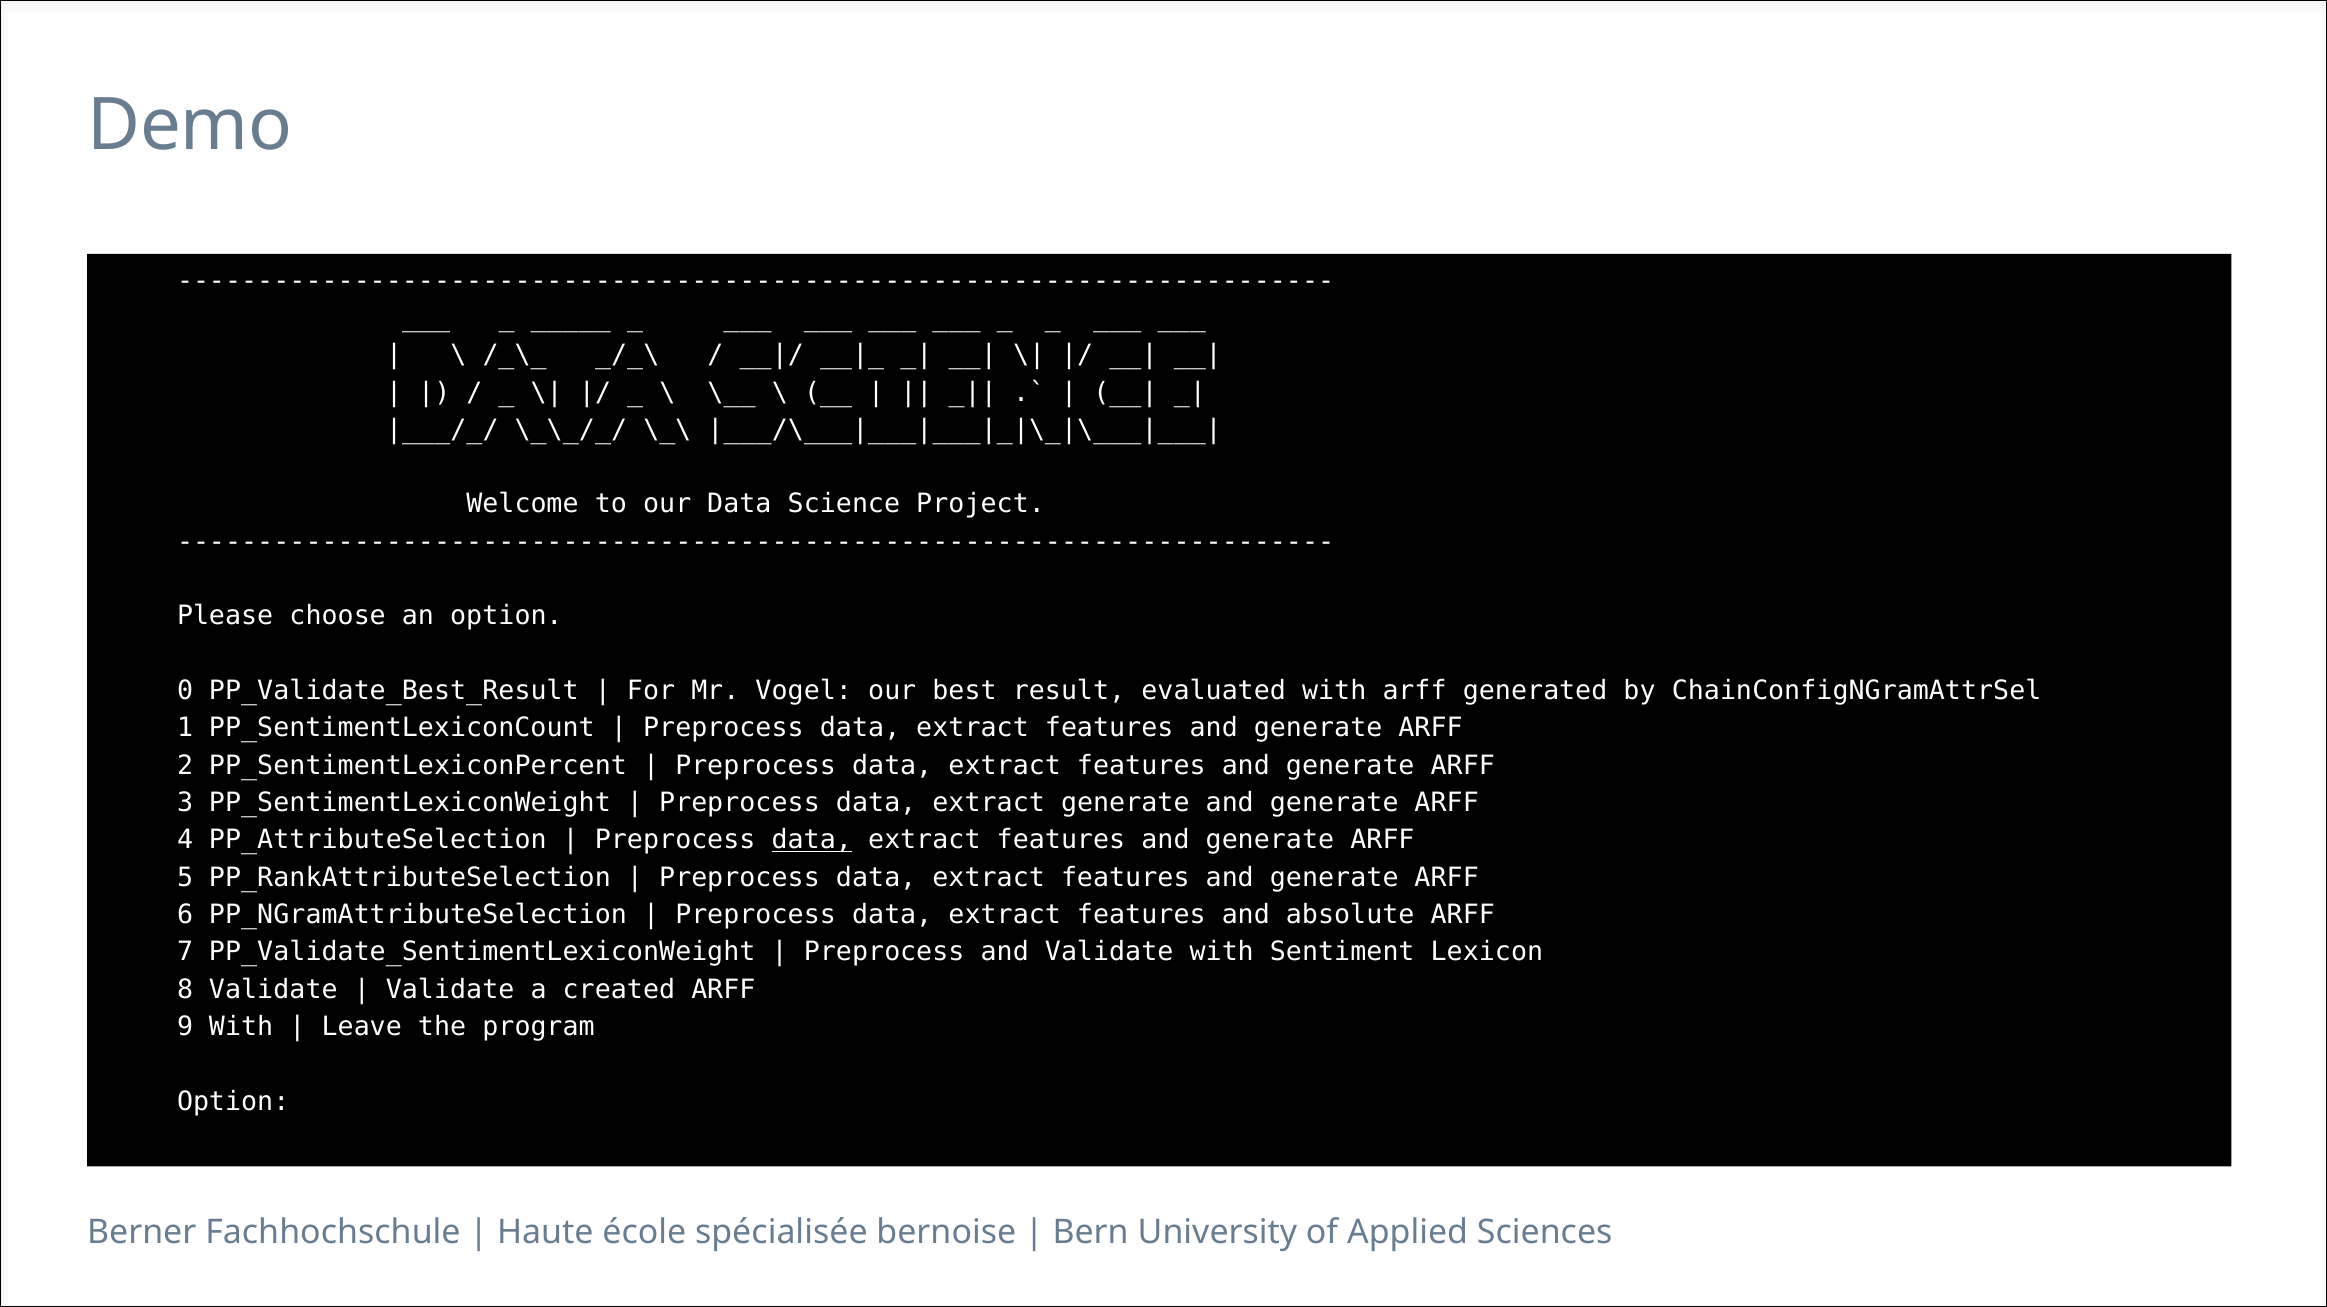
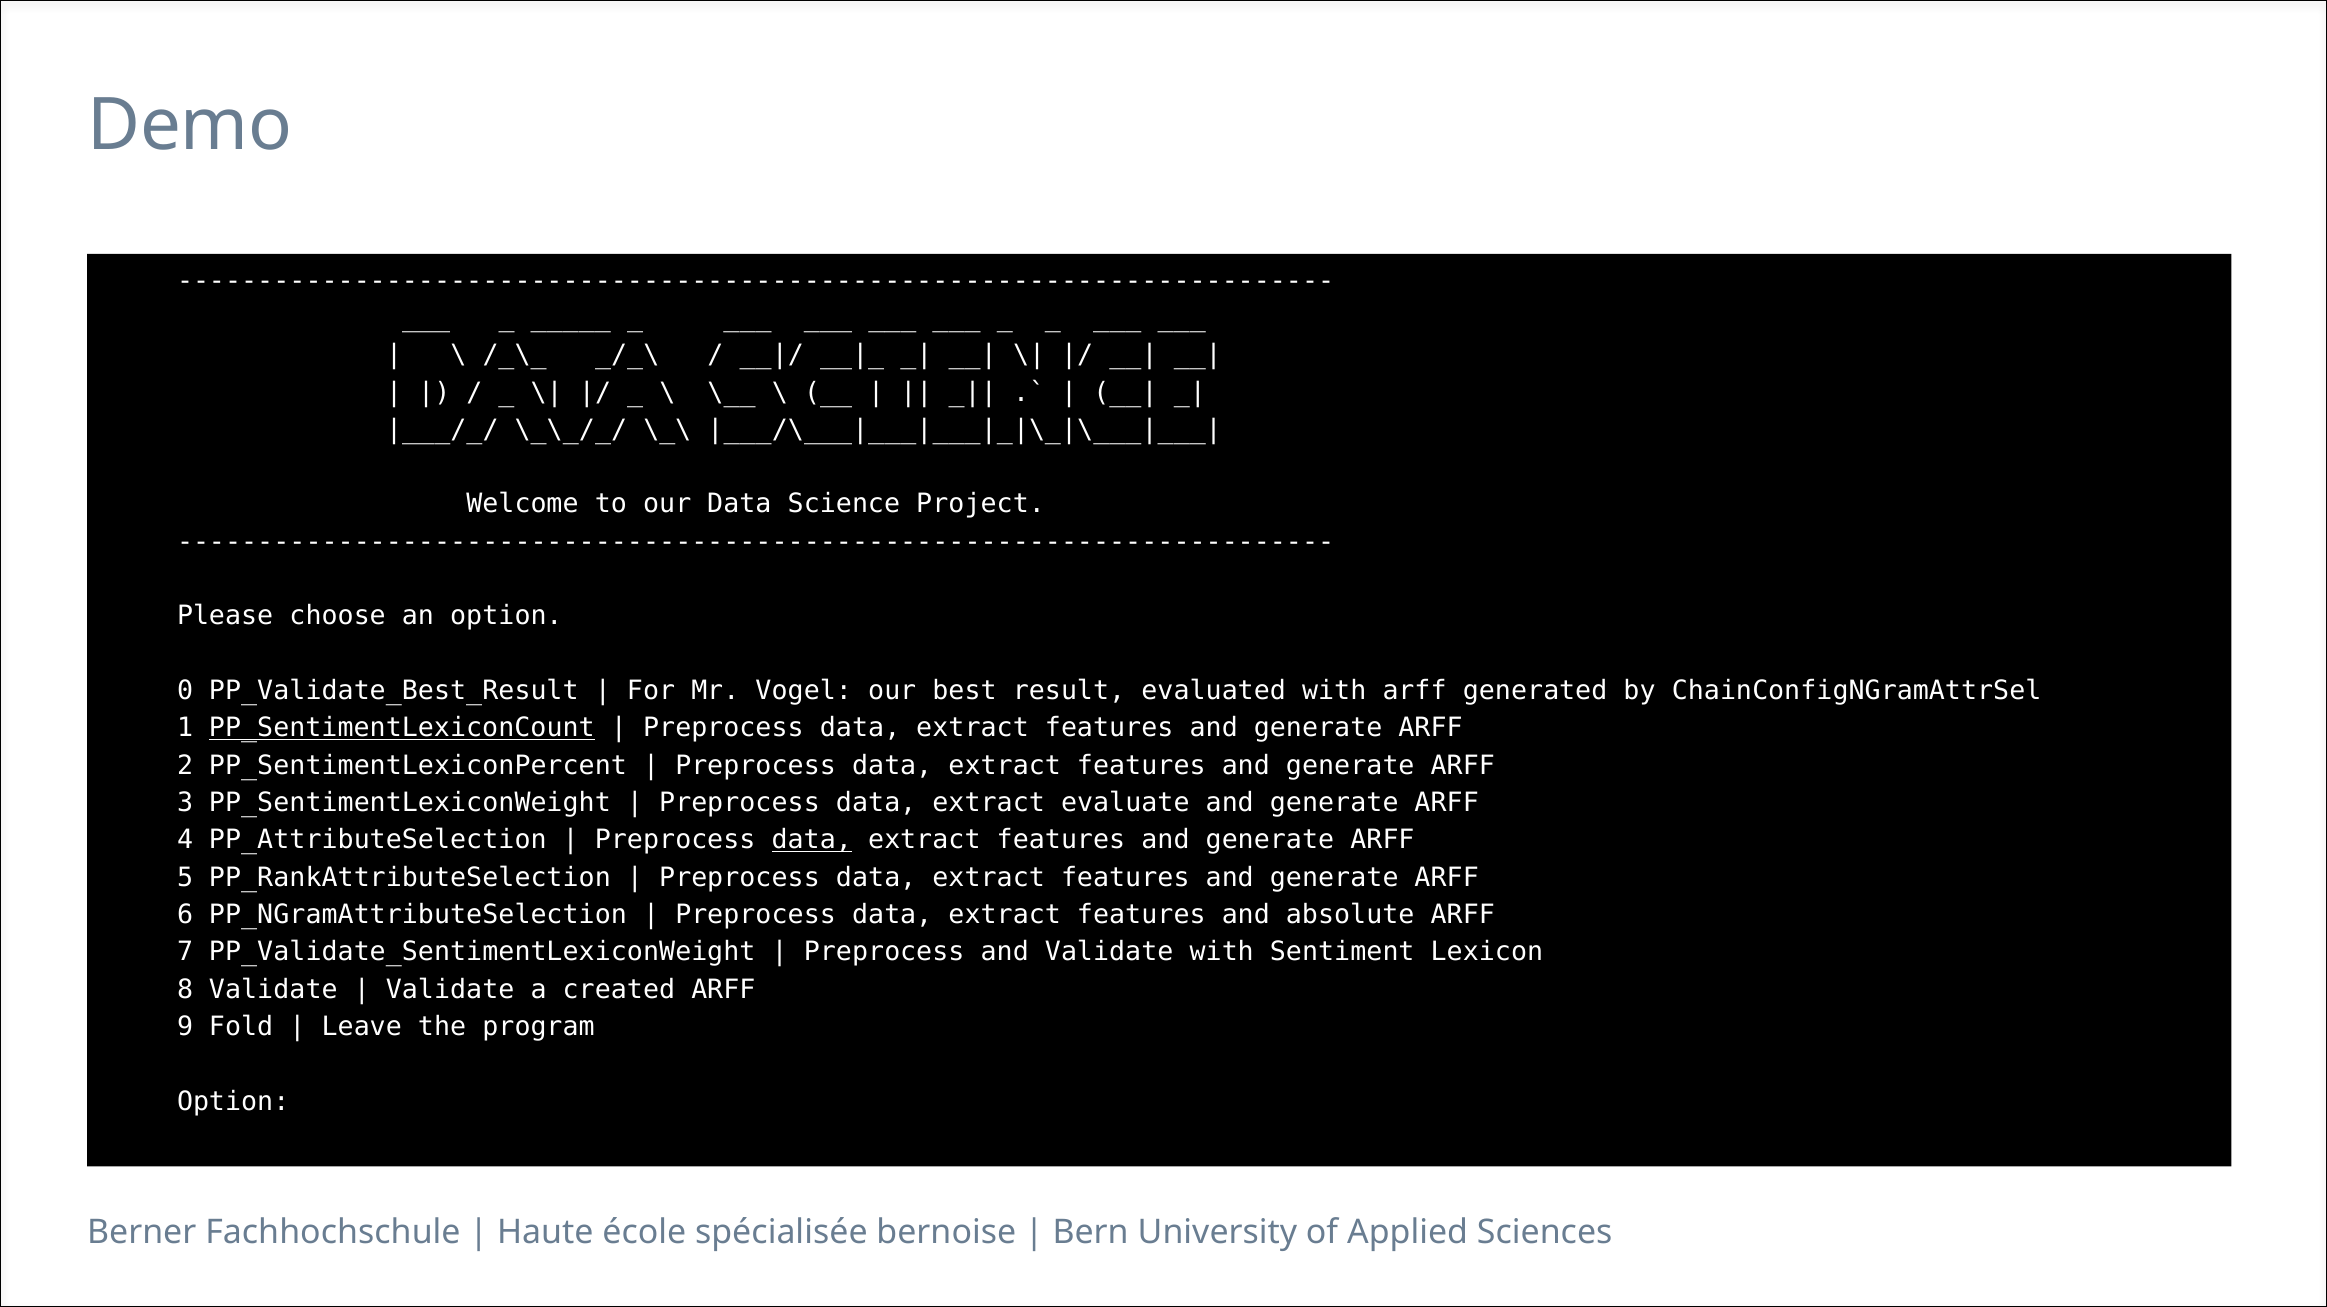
PP_SentimentLexiconCount underline: none -> present
extract generate: generate -> evaluate
9 With: With -> Fold
